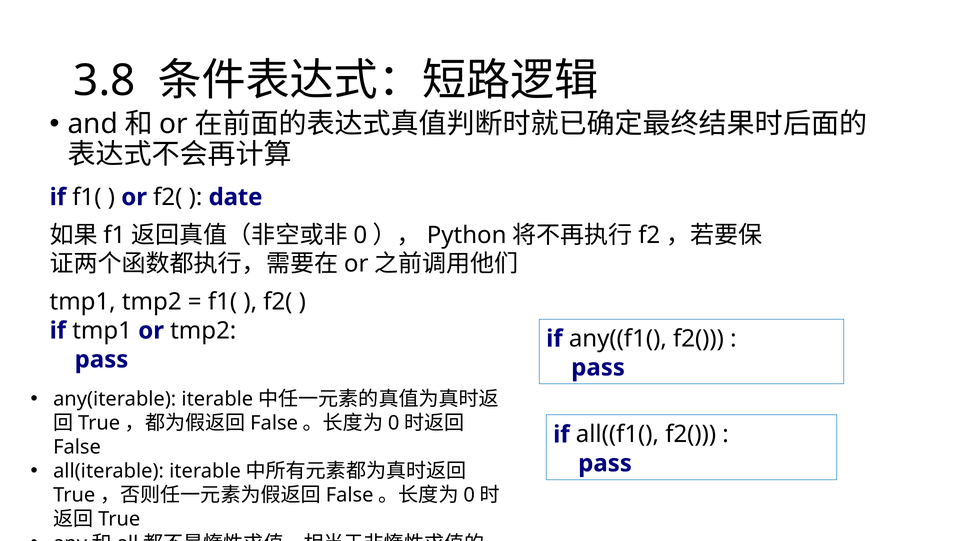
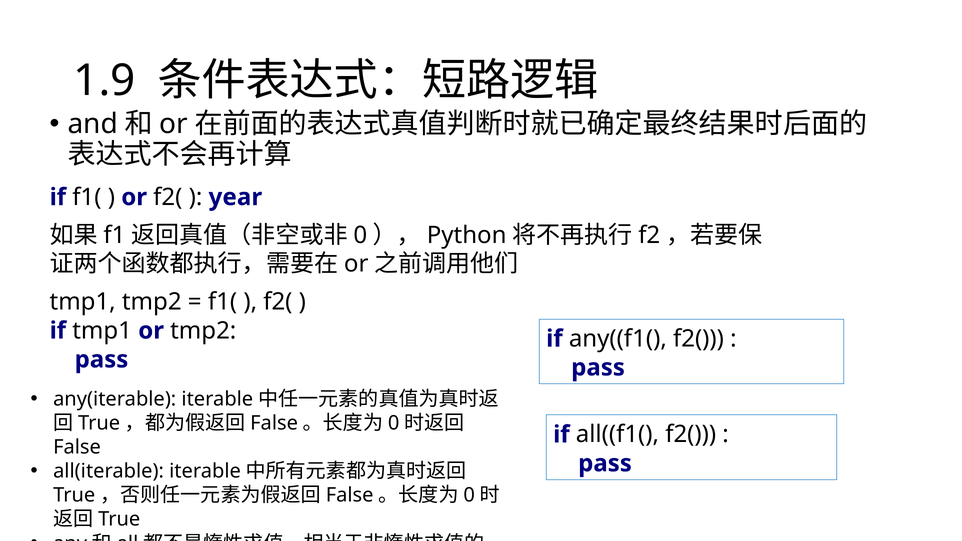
3.8: 3.8 -> 1.9
date: date -> year
